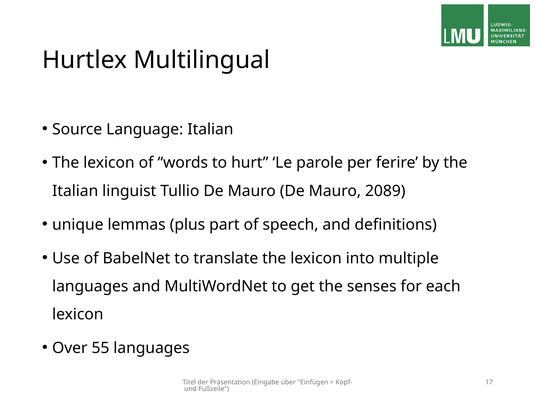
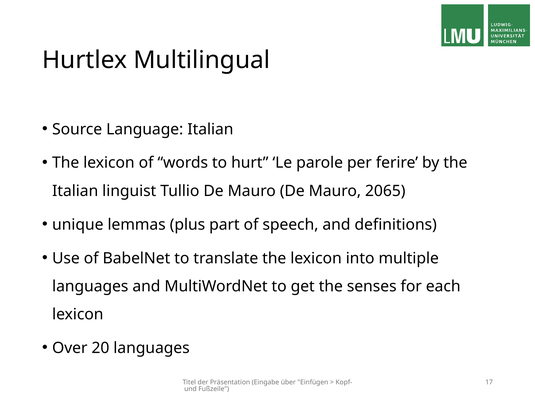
2089: 2089 -> 2065
55: 55 -> 20
